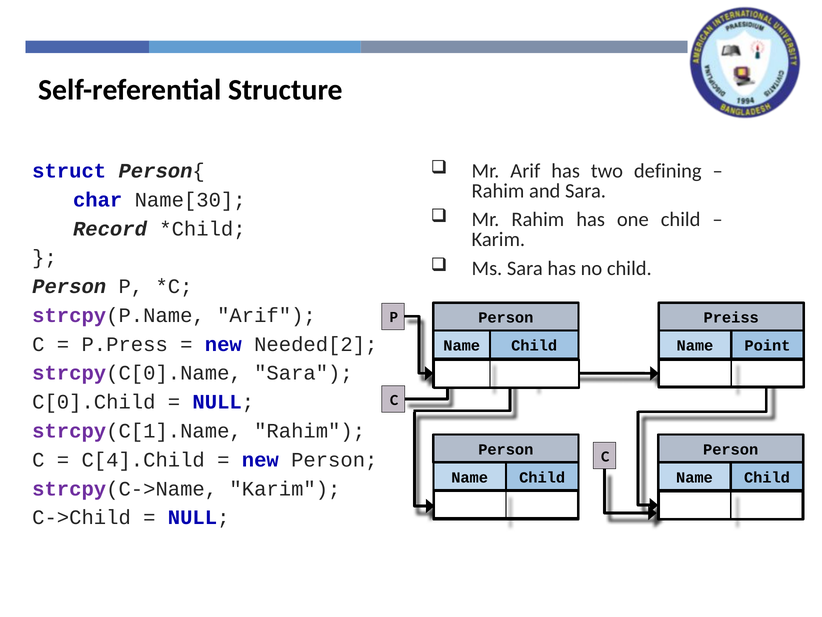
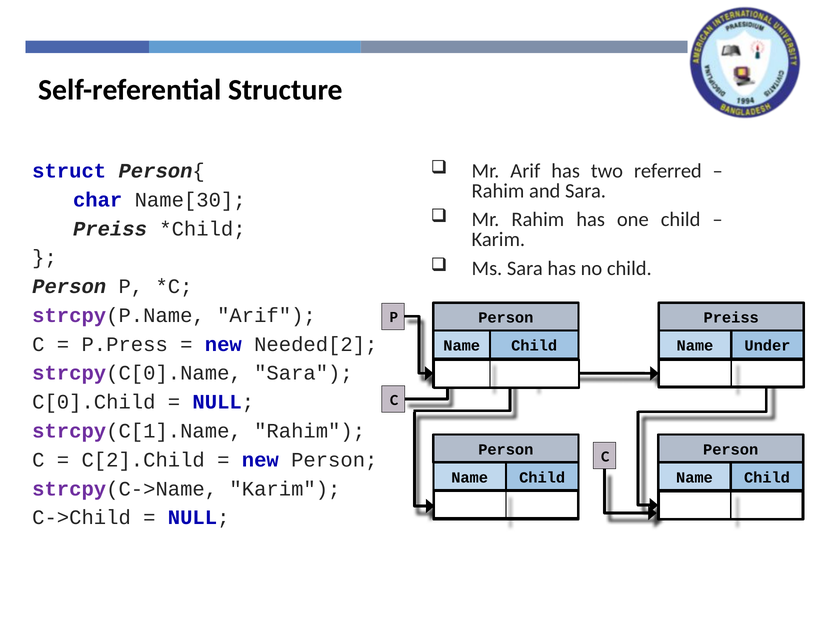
defining: defining -> referred
Record at (110, 229): Record -> Preiss
Point: Point -> Under
C[4].Child: C[4].Child -> C[2].Child
